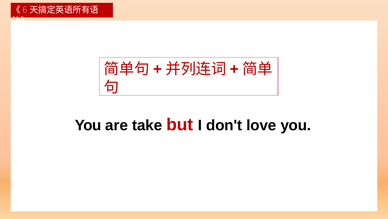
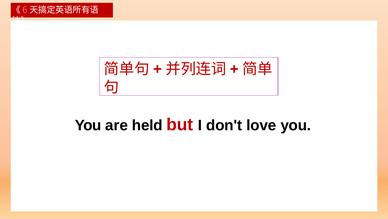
take: take -> held
